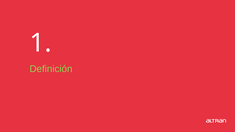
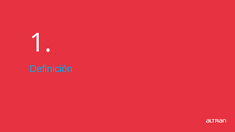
Definición colour: light green -> light blue
